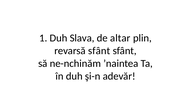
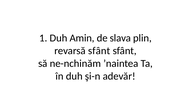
Slava: Slava -> Amin
altar: altar -> slava
